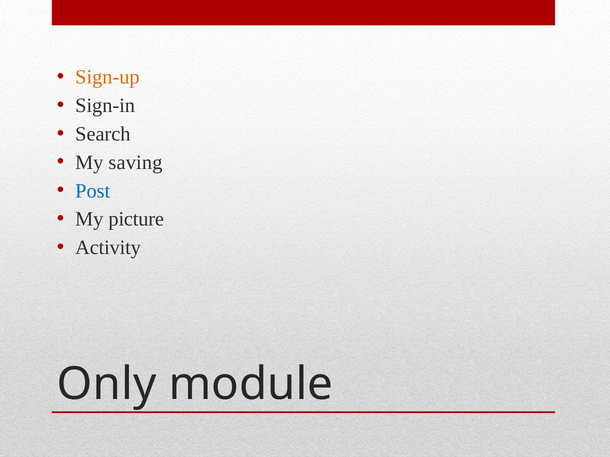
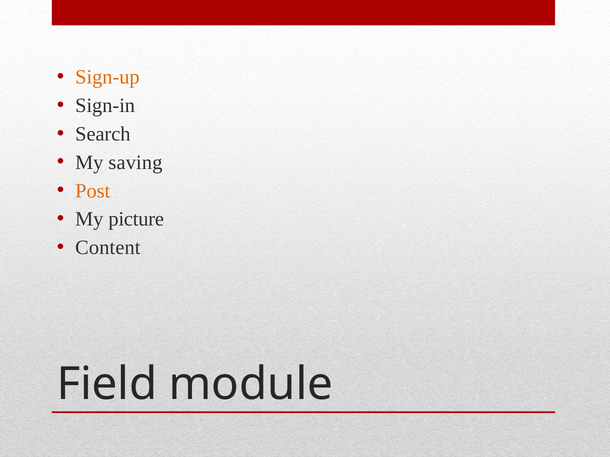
Post colour: blue -> orange
Activity: Activity -> Content
Only: Only -> Field
